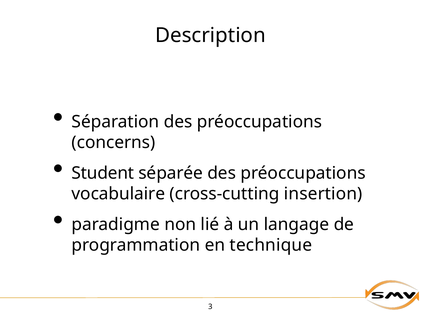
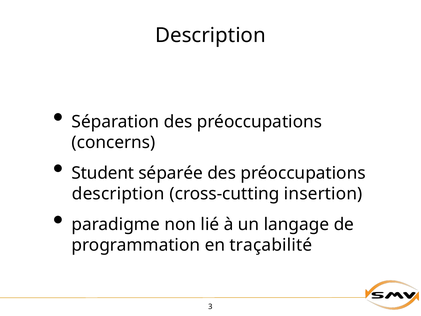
vocabulaire at (118, 194): vocabulaire -> description
technique: technique -> traçabilité
